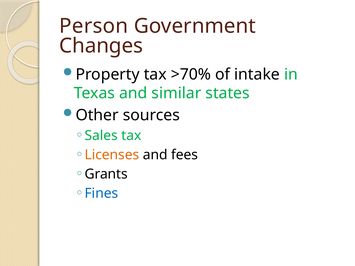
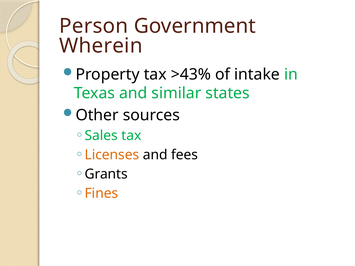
Changes: Changes -> Wherein
>70%: >70% -> >43%
Fines colour: blue -> orange
